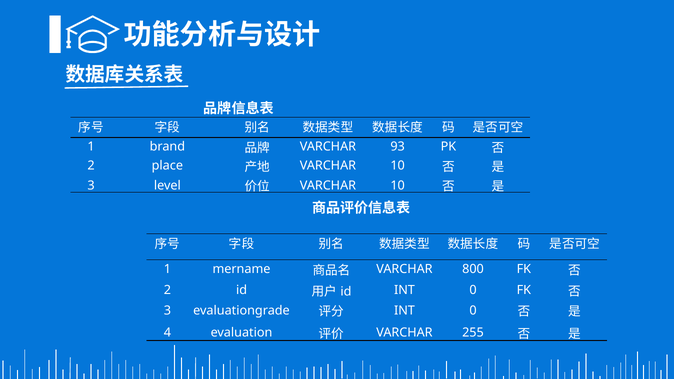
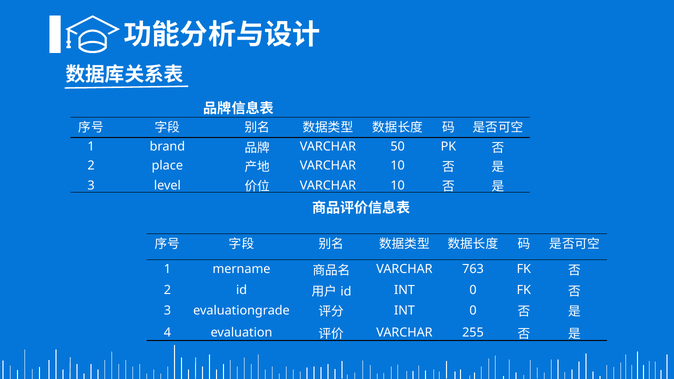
93: 93 -> 50
800: 800 -> 763
